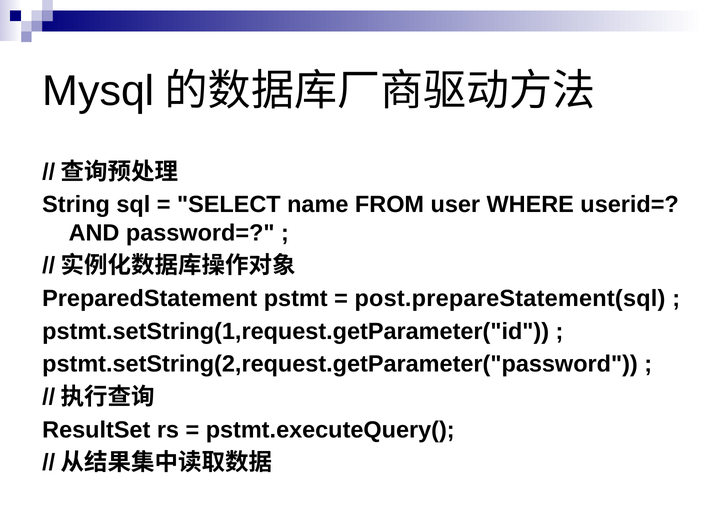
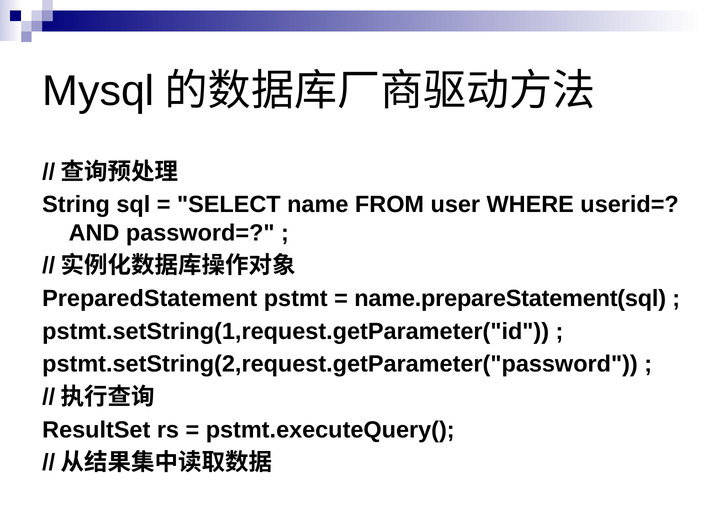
post.prepareStatement(sql: post.prepareStatement(sql -> name.prepareStatement(sql
